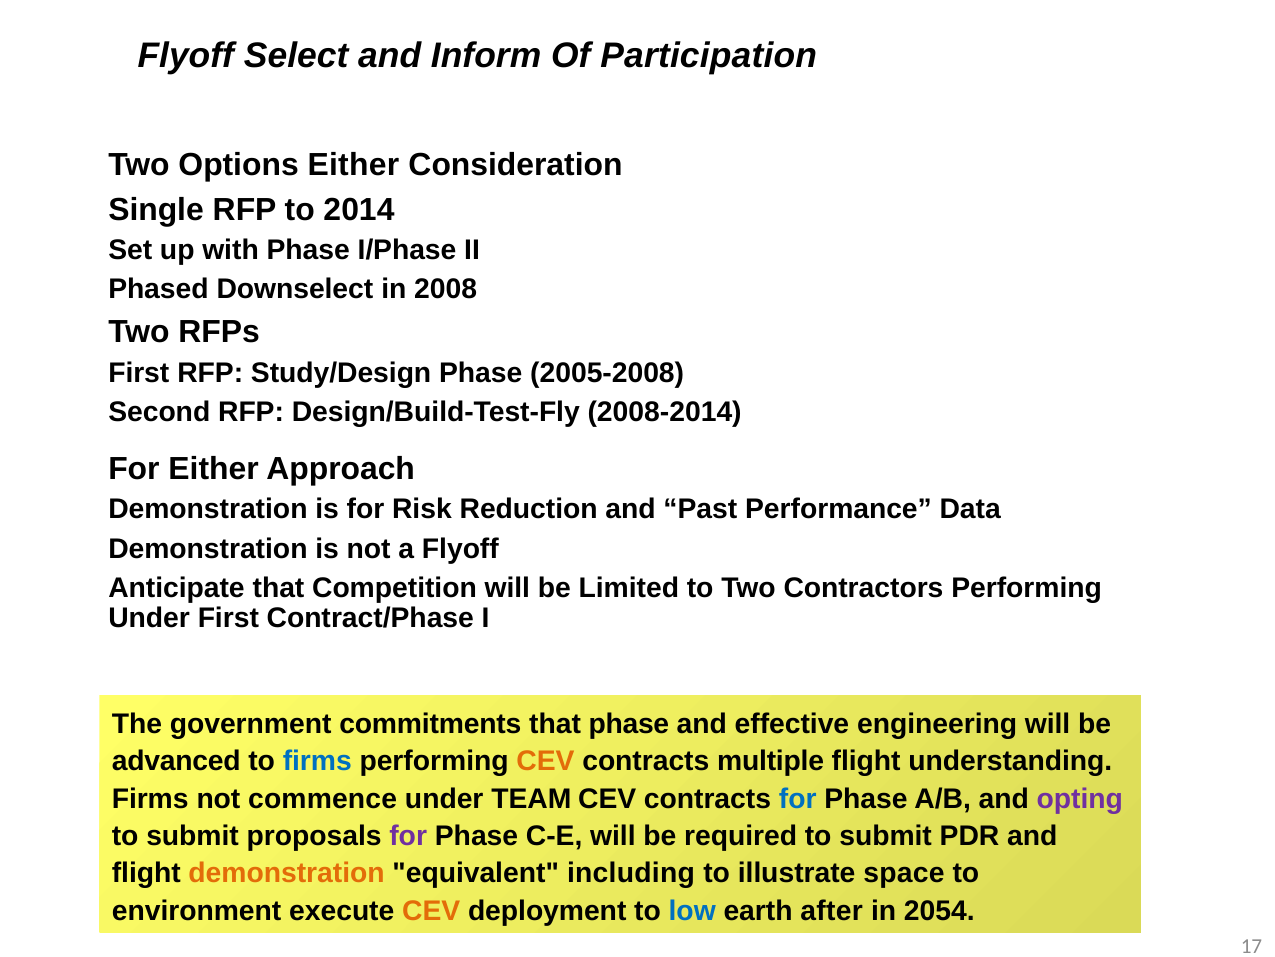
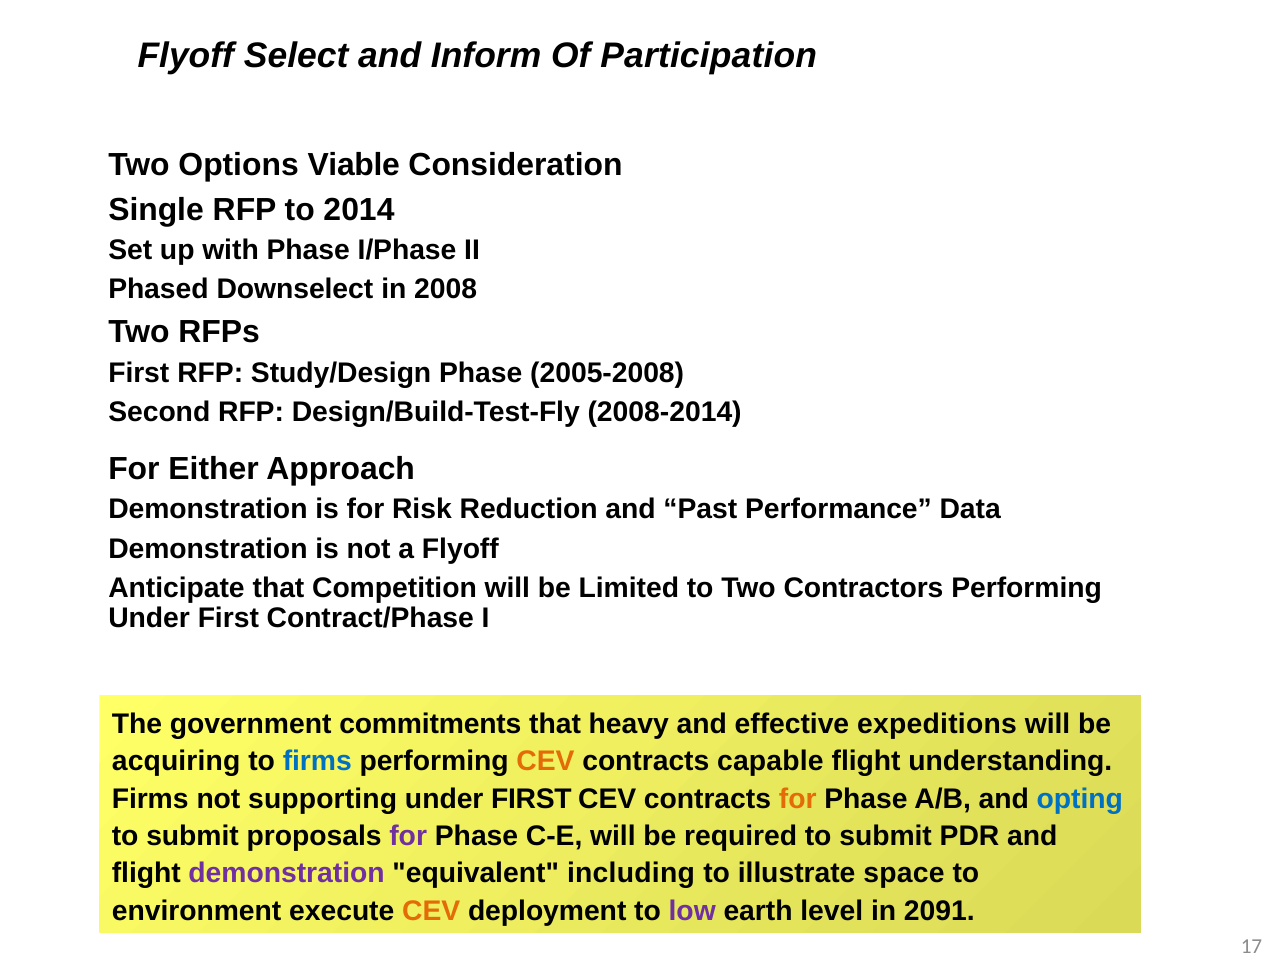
Options Either: Either -> Viable
that phase: phase -> heavy
engineering: engineering -> expeditions
advanced: advanced -> acquiring
multiple: multiple -> capable
commence: commence -> supporting
TEAM at (531, 798): TEAM -> FIRST
for at (798, 798) colour: blue -> orange
opting colour: purple -> blue
demonstration at (287, 873) colour: orange -> purple
low colour: blue -> purple
after: after -> level
2054: 2054 -> 2091
